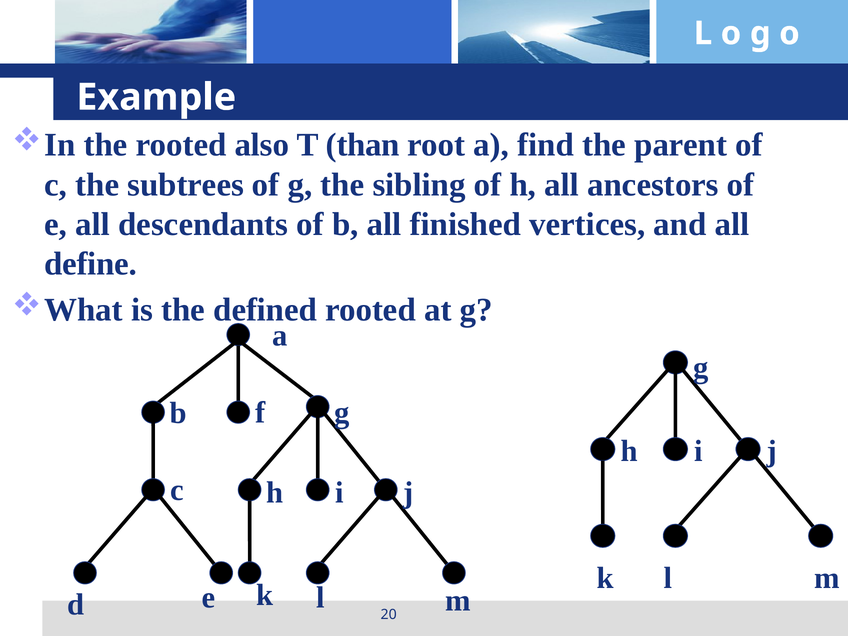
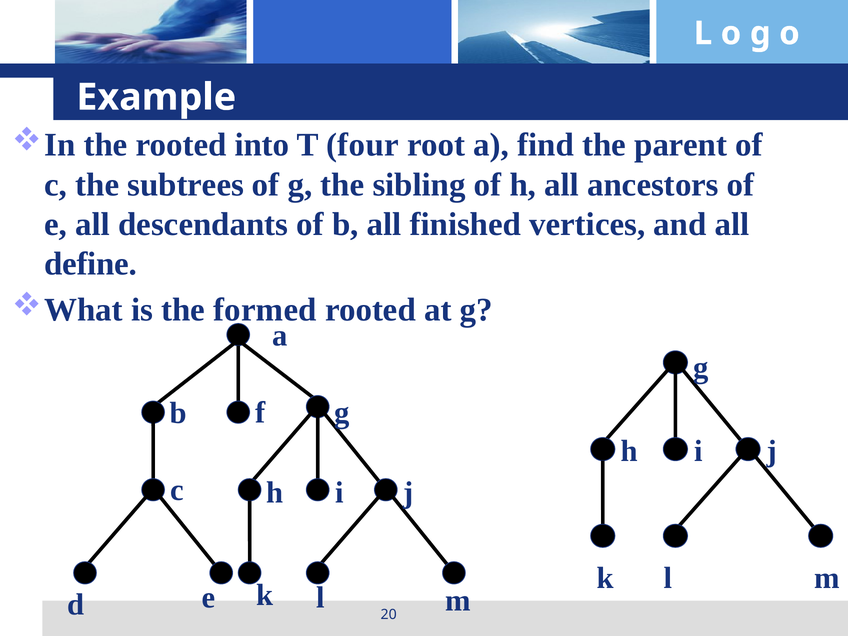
also: also -> into
than: than -> four
defined: defined -> formed
